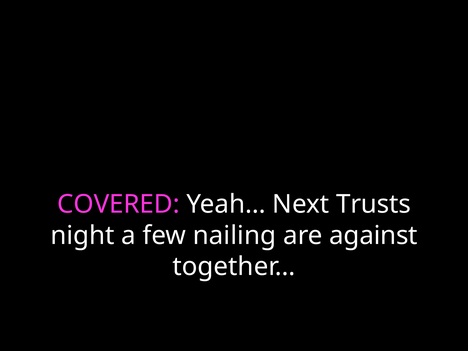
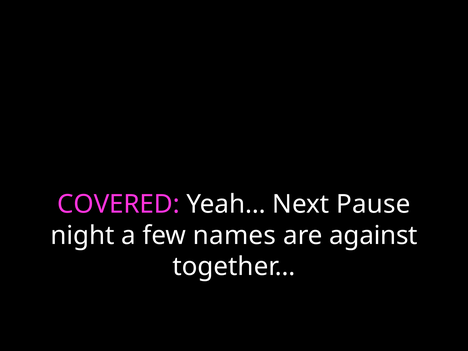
Trusts: Trusts -> Pause
nailing: nailing -> names
